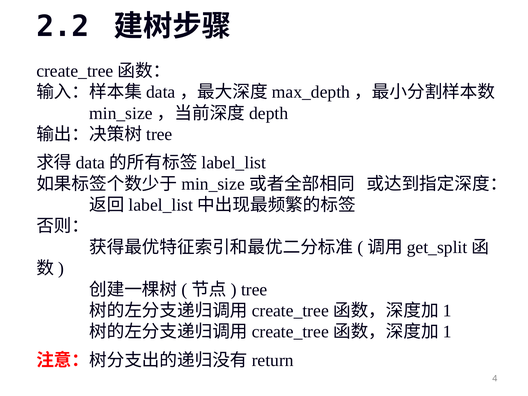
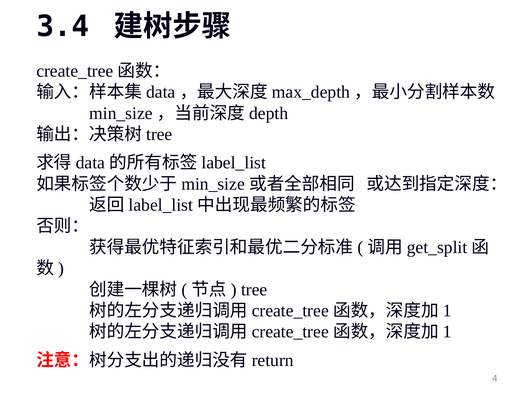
2.2: 2.2 -> 3.4
